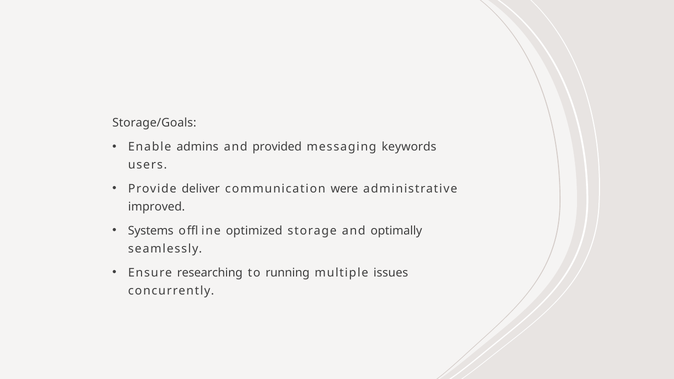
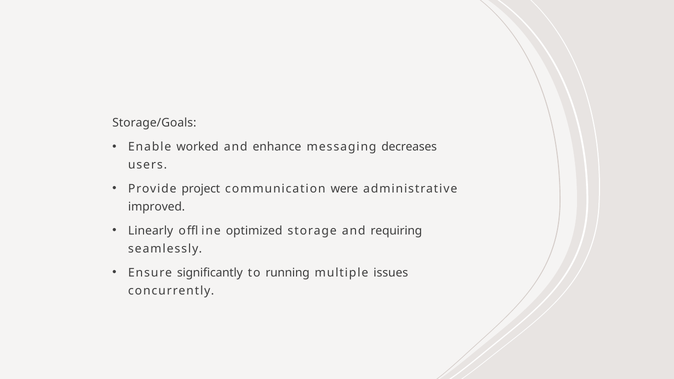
admins: admins -> worked
provided: provided -> enhance
keywords: keywords -> decreases
deliver: deliver -> project
Systems: Systems -> Linearly
optimally: optimally -> requiring
researching: researching -> significantly
